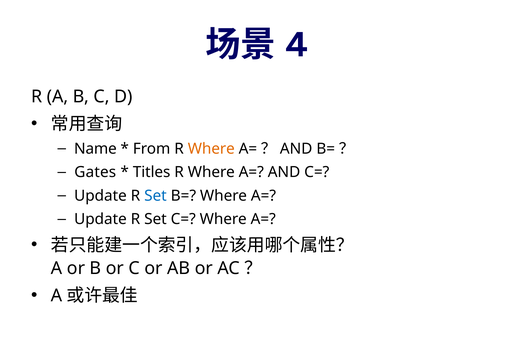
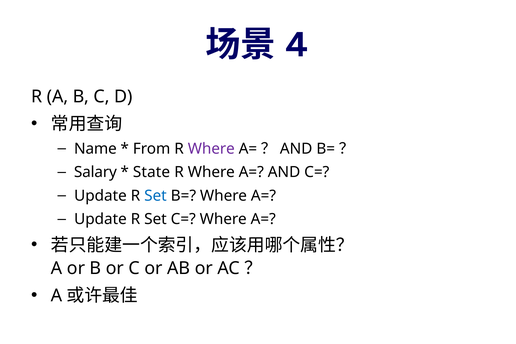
Where at (211, 149) colour: orange -> purple
Gates: Gates -> Salary
Titles: Titles -> State
